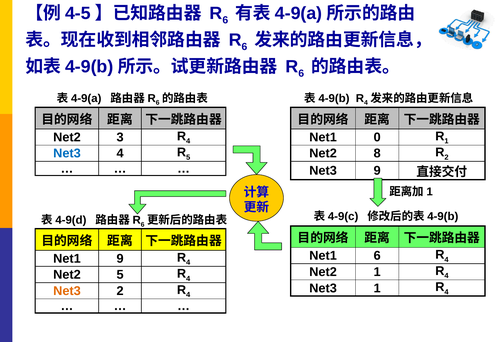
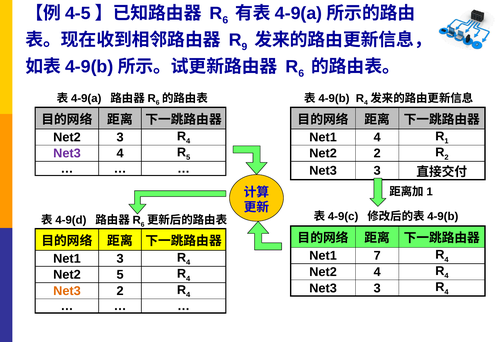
6 at (244, 47): 6 -> 9
Net1 0: 0 -> 4
Net3 at (67, 154) colour: blue -> purple
Net2 8: 8 -> 2
9 at (377, 171): 9 -> 3
Net1 6: 6 -> 7
Net1 9: 9 -> 3
Net2 1: 1 -> 4
1 at (377, 289): 1 -> 3
